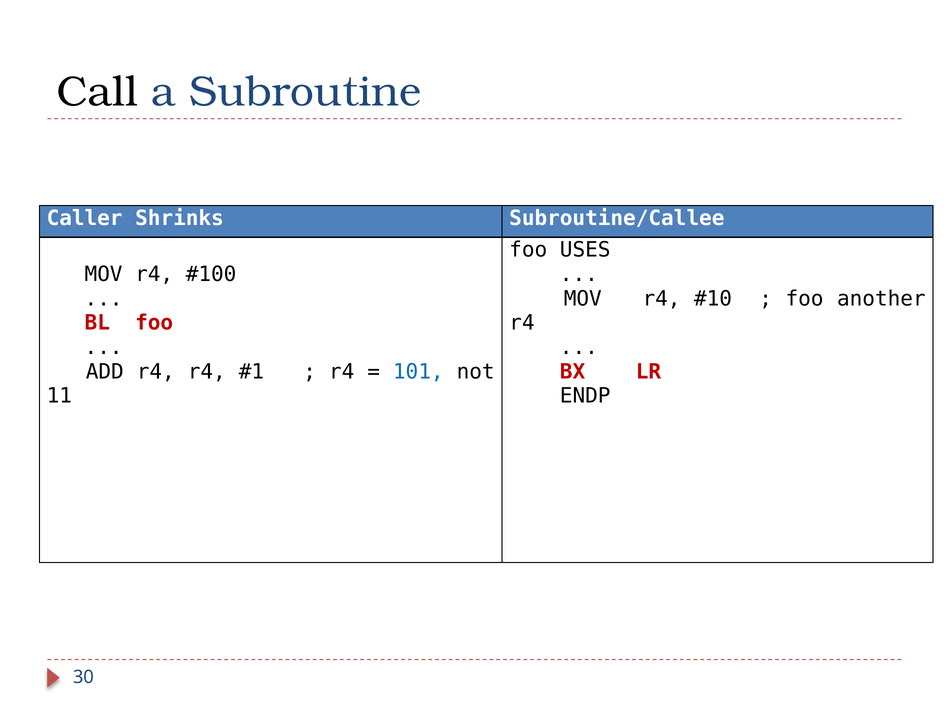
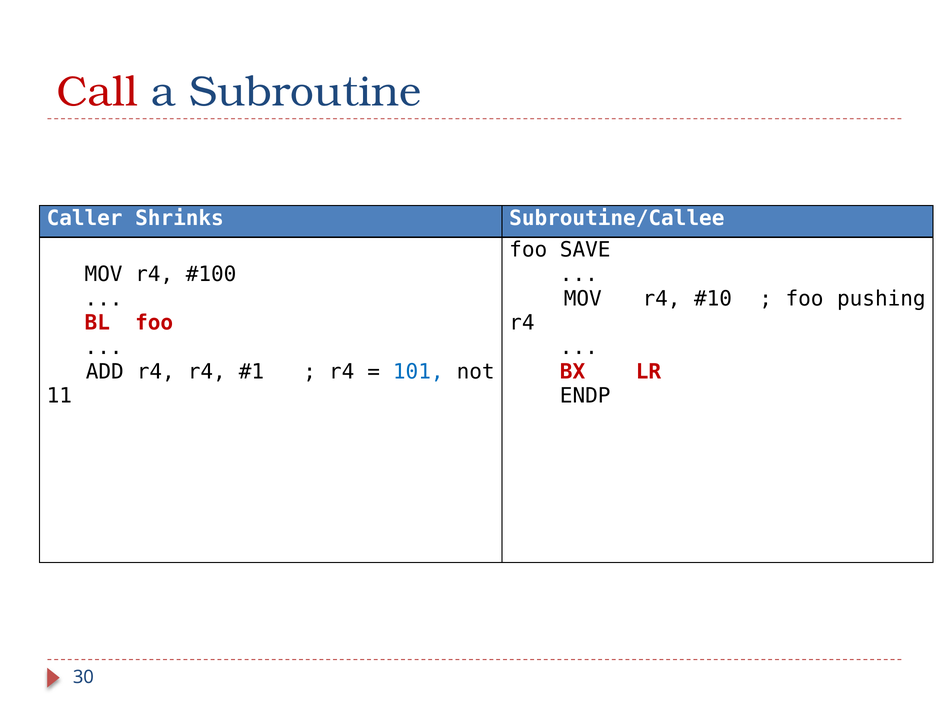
Call colour: black -> red
USES: USES -> SAVE
another: another -> pushing
